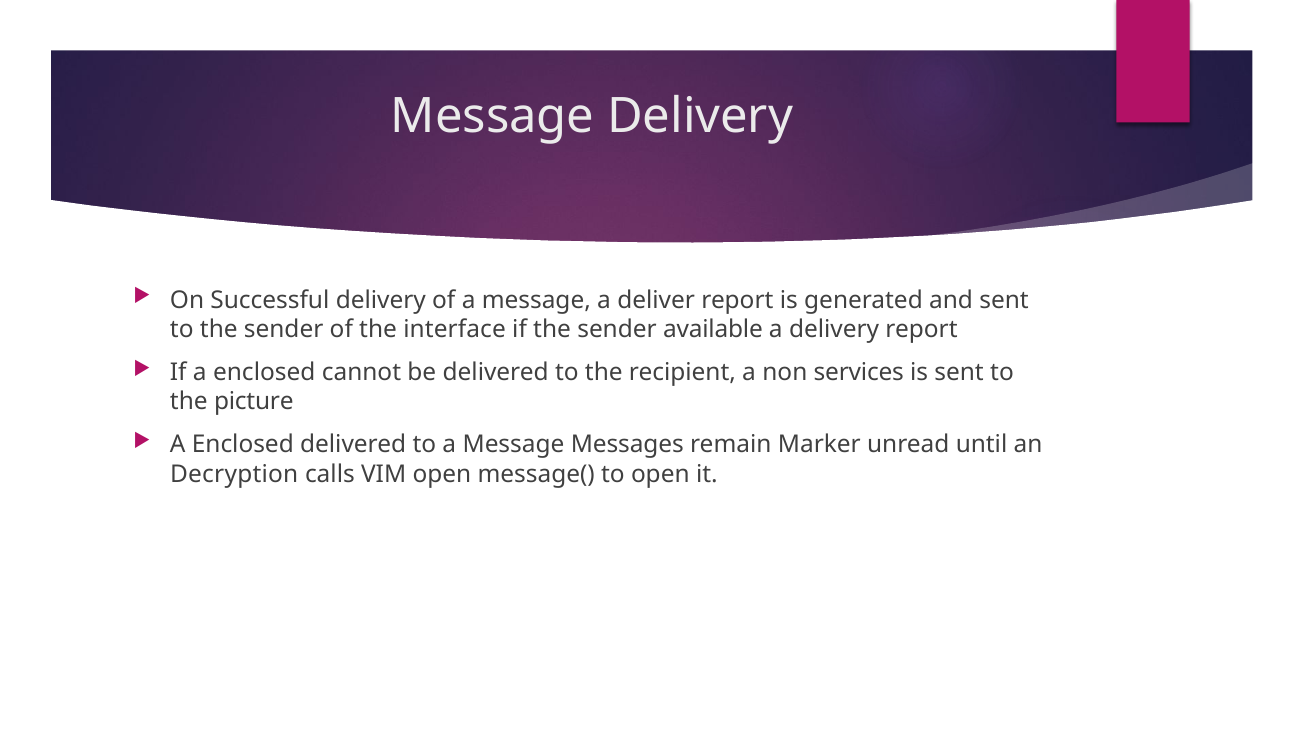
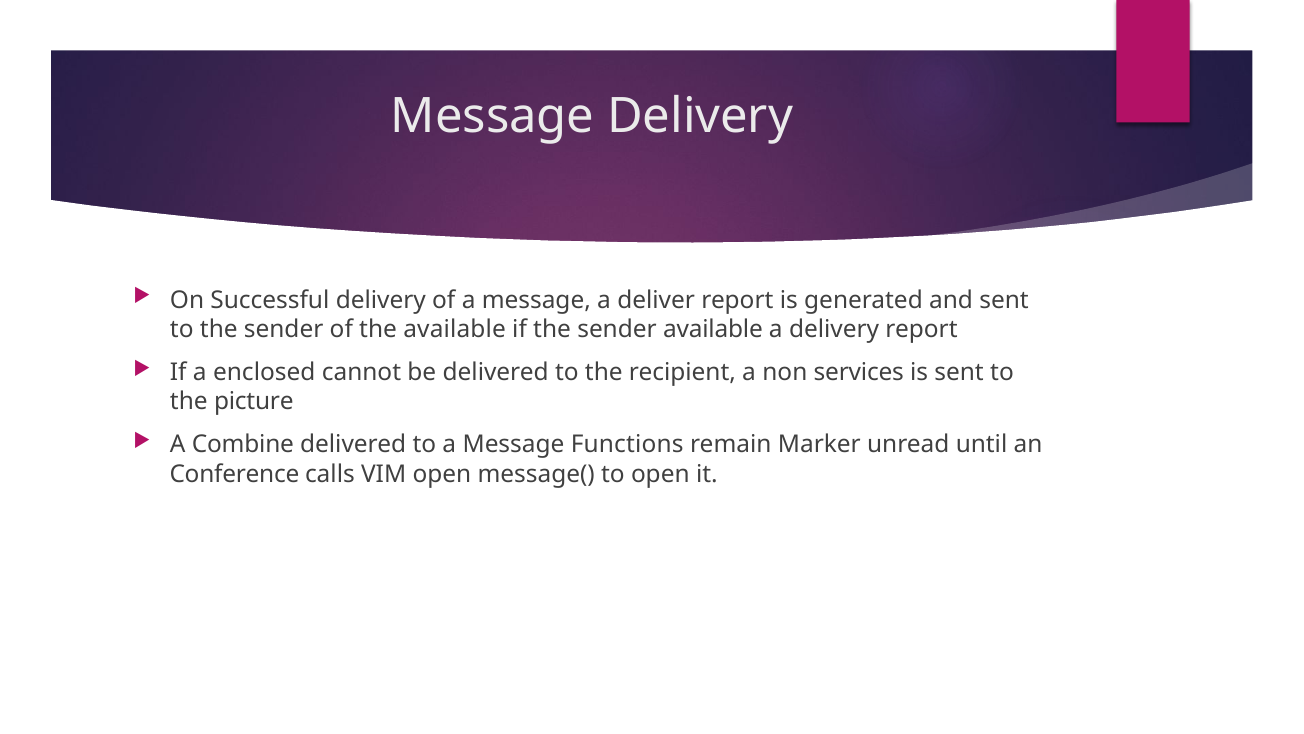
the interface: interface -> available
Enclosed at (243, 444): Enclosed -> Combine
Messages: Messages -> Functions
Decryption: Decryption -> Conference
